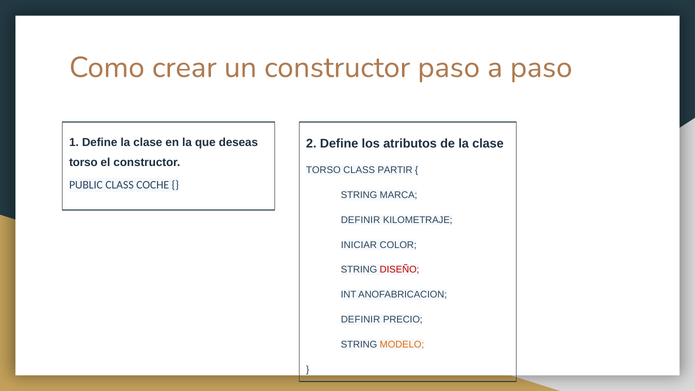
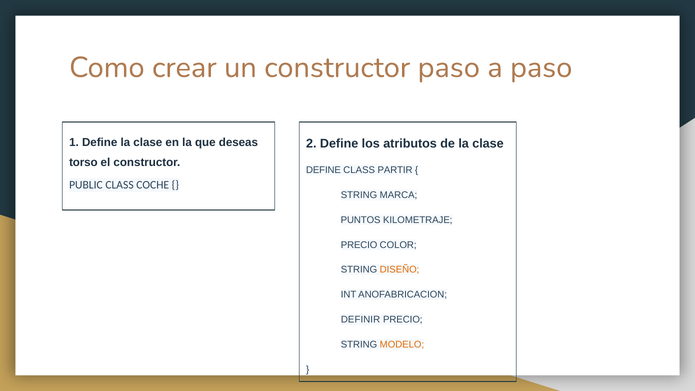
TORSO at (323, 170): TORSO -> DEFINE
DEFINIR at (361, 220): DEFINIR -> PUNTOS
INICIAR at (359, 245): INICIAR -> PRECIO
DISEÑO colour: red -> orange
